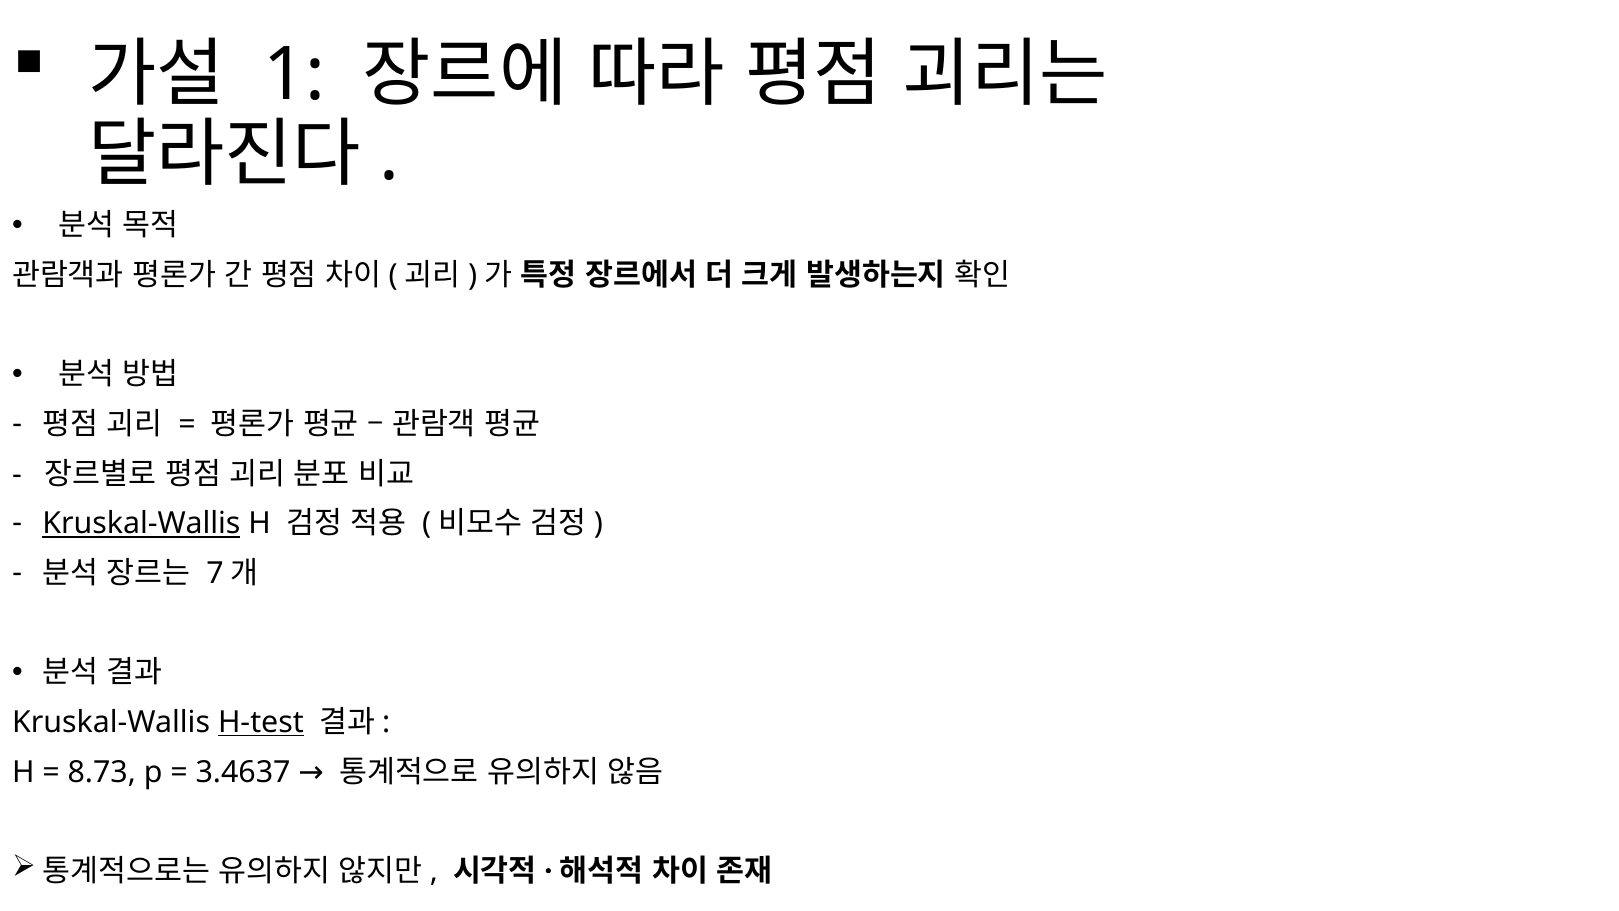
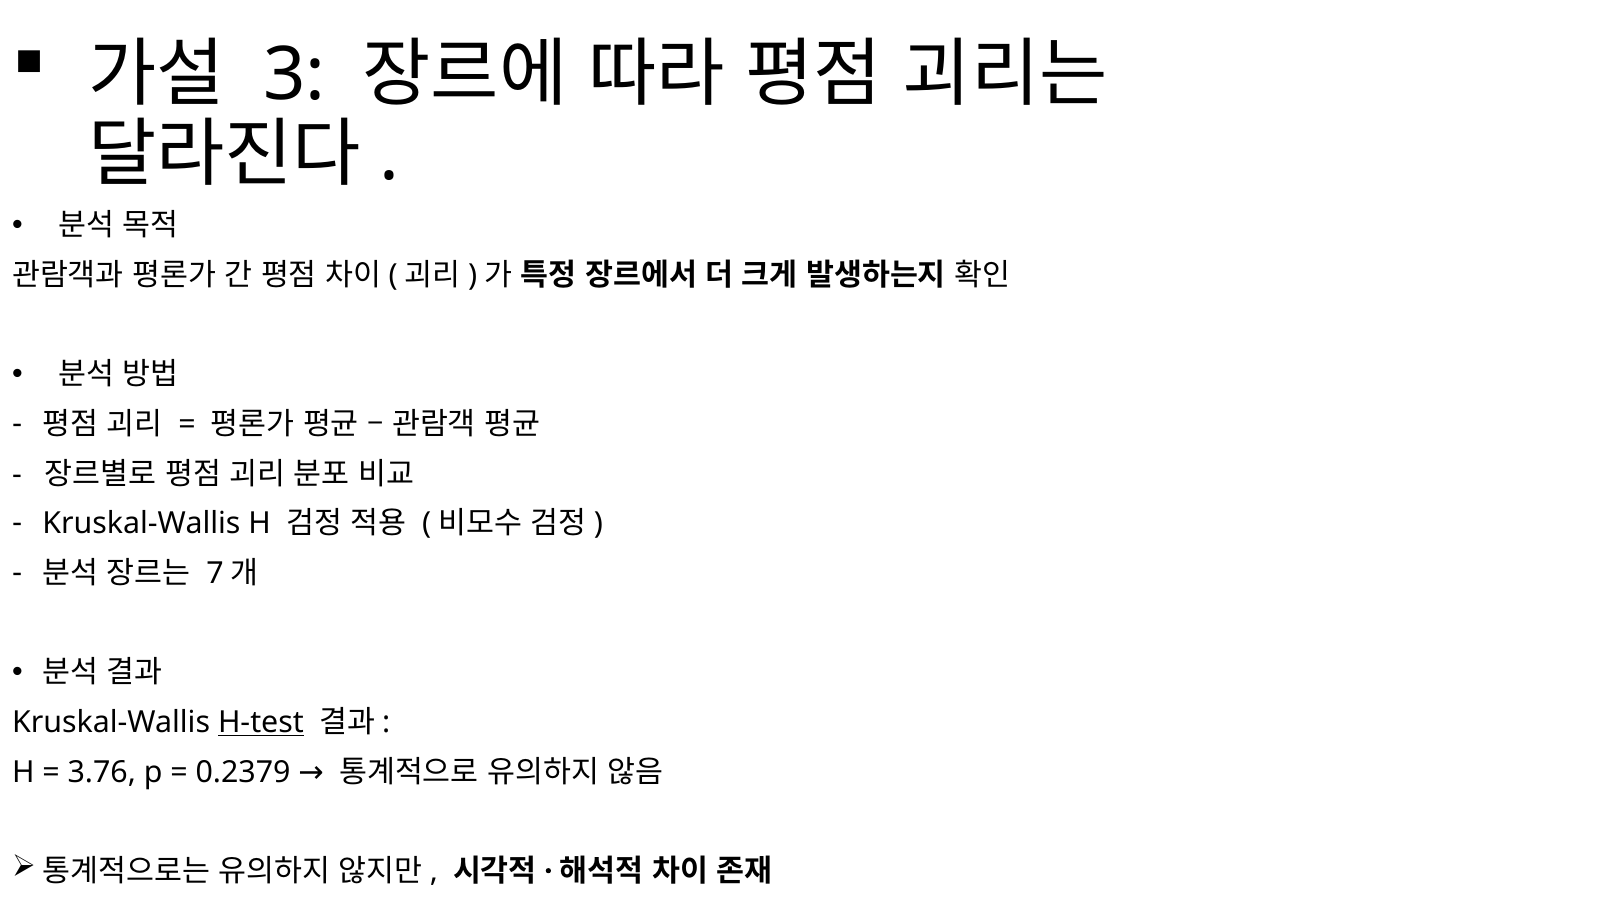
1: 1 -> 3
Kruskal-Wallis at (142, 523) underline: present -> none
8.73: 8.73 -> 3.76
3.4637: 3.4637 -> 0.2379
